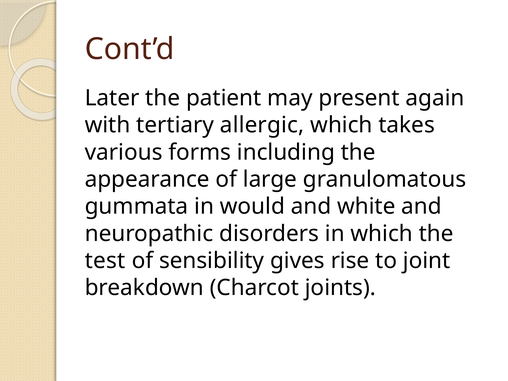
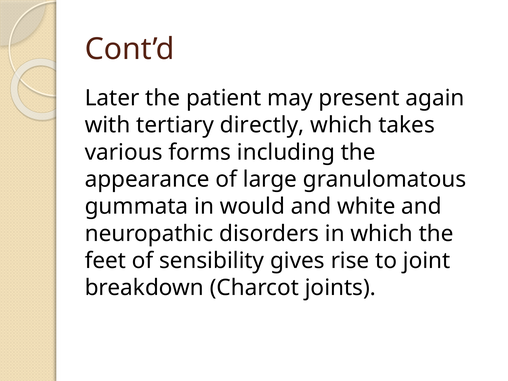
allergic: allergic -> directly
test: test -> feet
